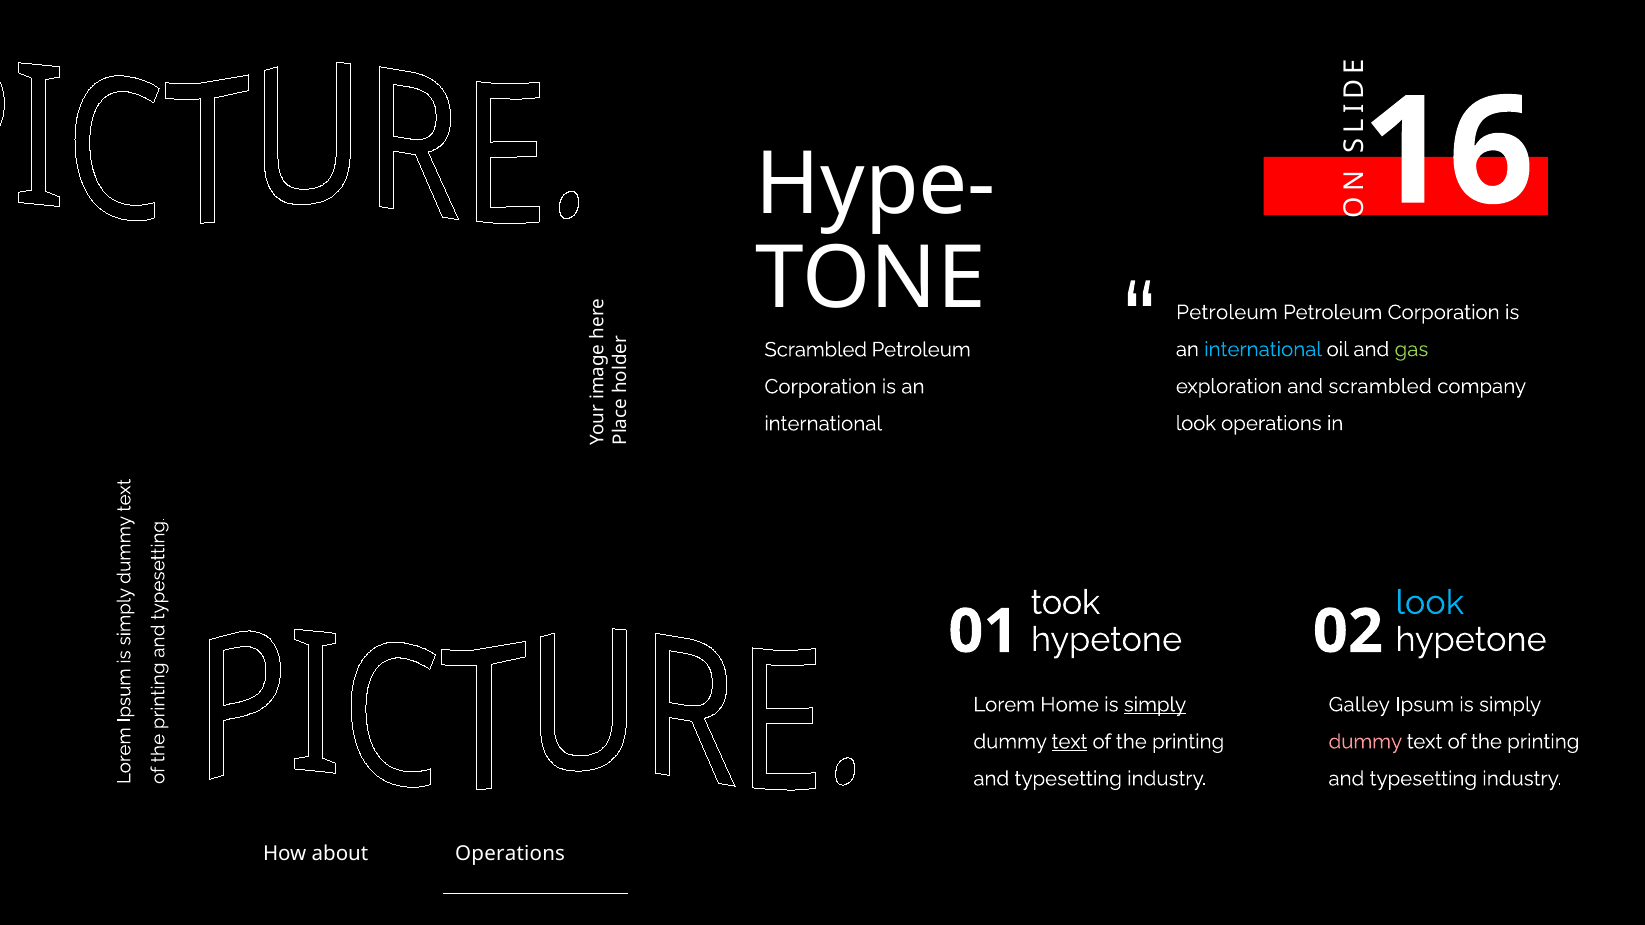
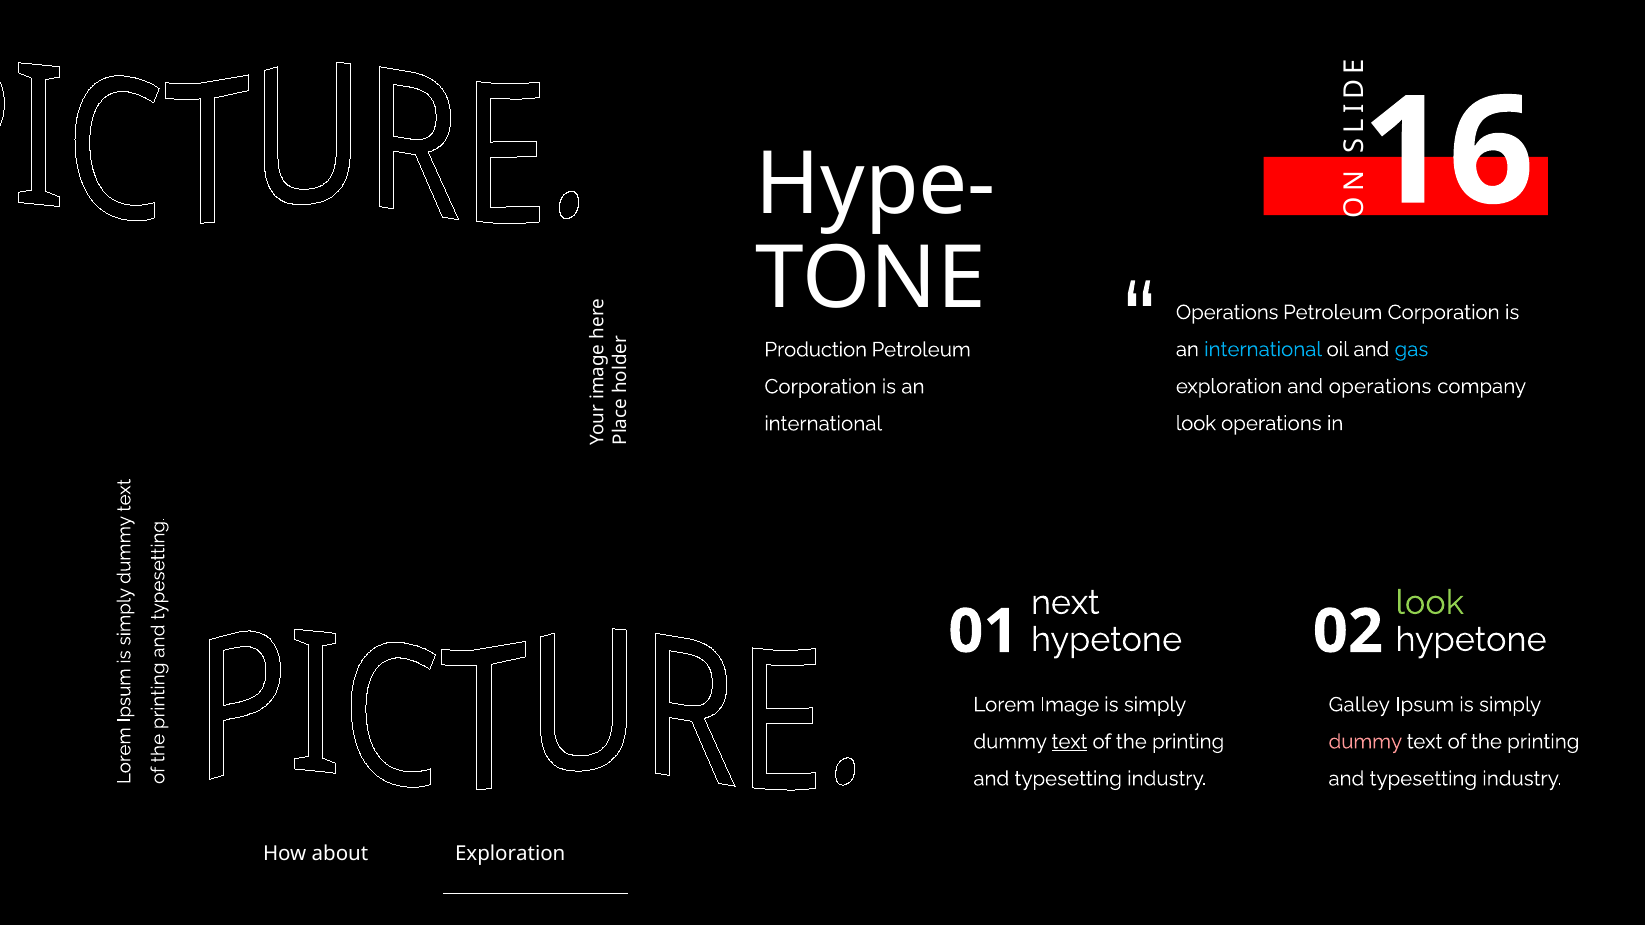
Petroleum at (1227, 312): Petroleum -> Operations
gas colour: light green -> light blue
Scrambled at (816, 350): Scrambled -> Production
and scrambled: scrambled -> operations
took: took -> next
look at (1430, 603) colour: light blue -> light green
Home: Home -> Image
simply at (1155, 705) underline: present -> none
about Operations: Operations -> Exploration
